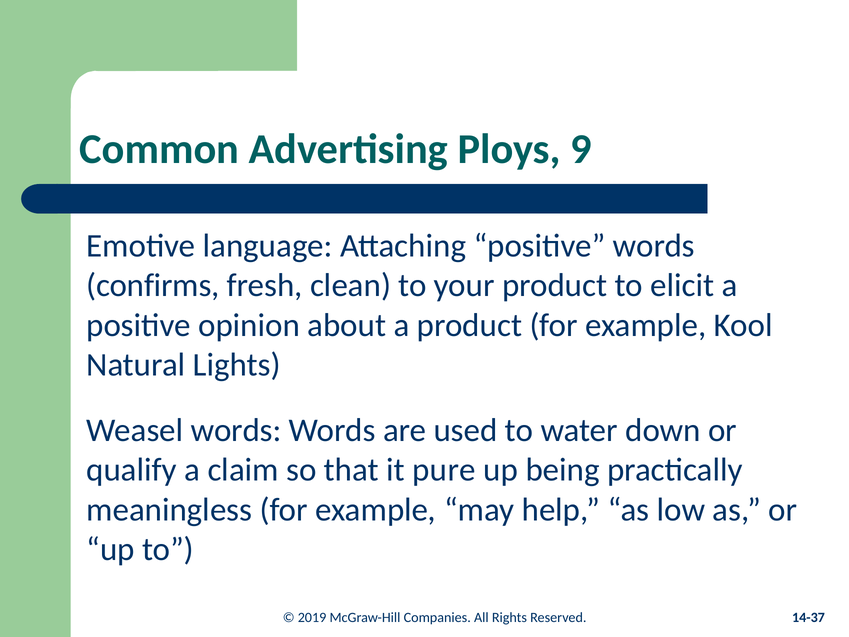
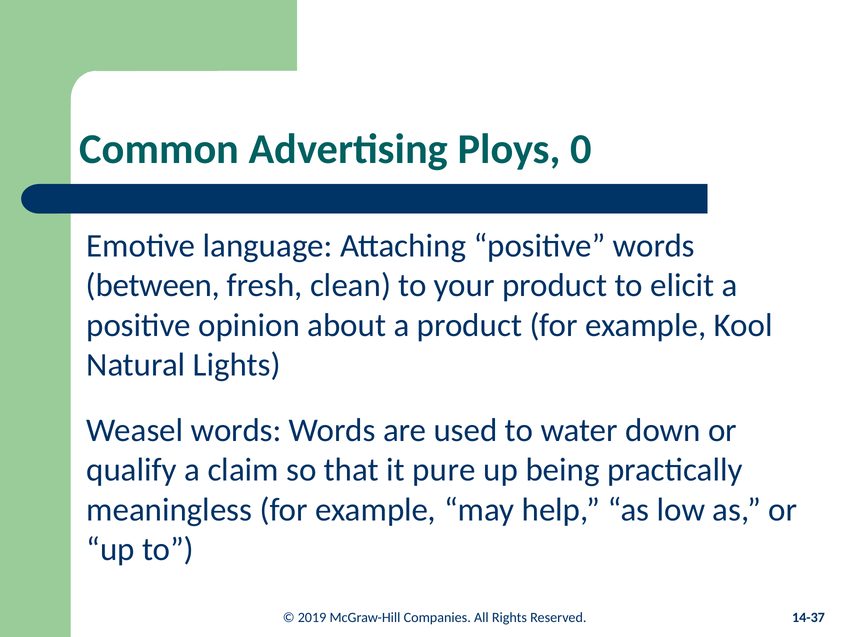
9: 9 -> 0
confirms: confirms -> between
